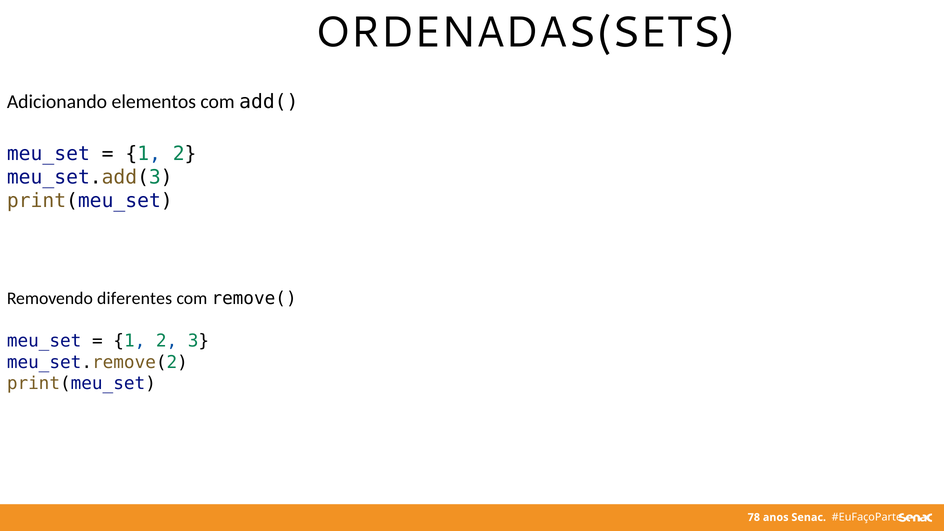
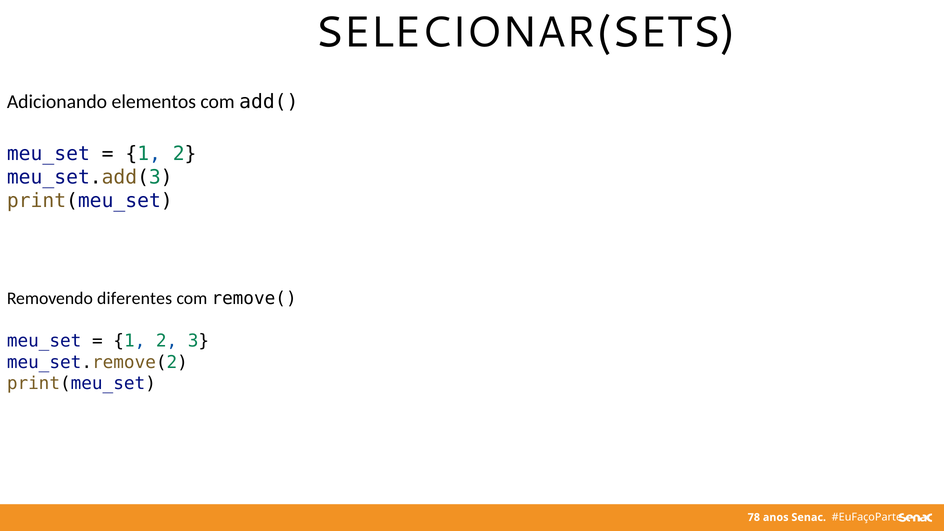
ORDENADAS(SETS: ORDENADAS(SETS -> SELECIONAR(SETS
